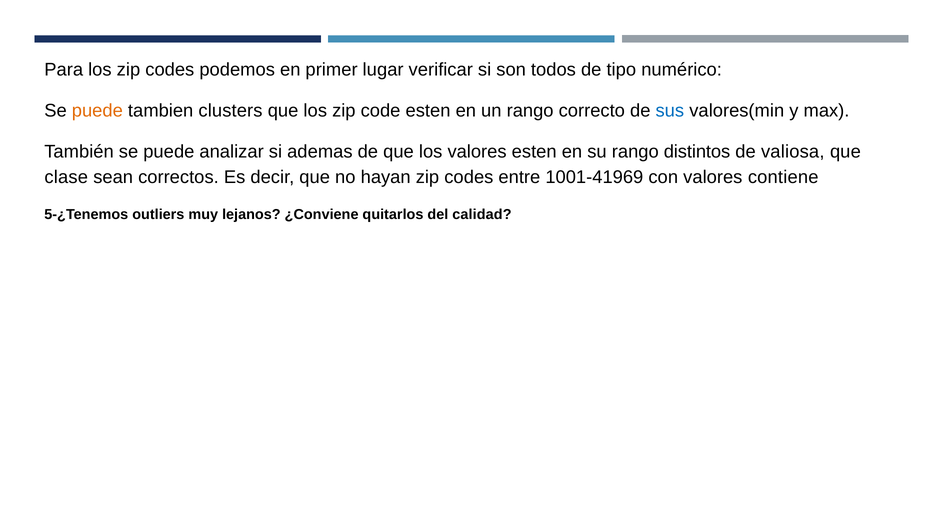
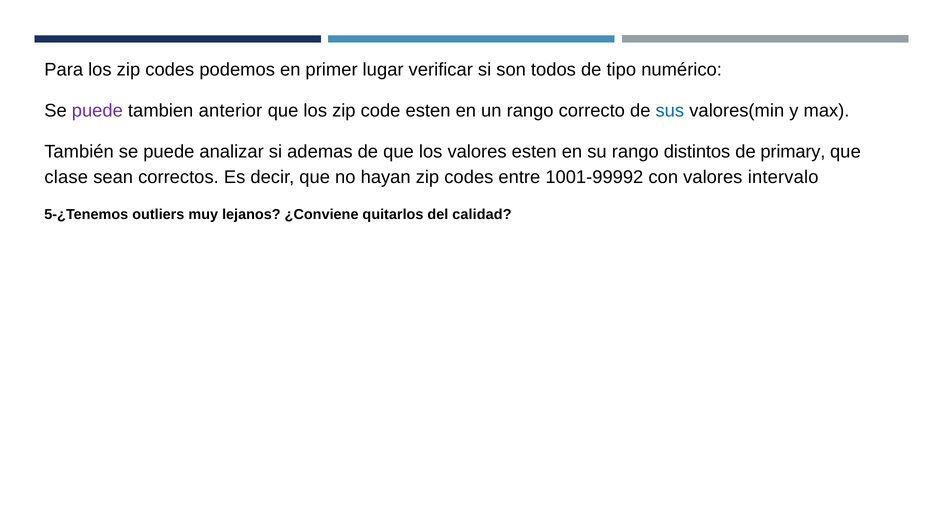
puede at (97, 111) colour: orange -> purple
clusters: clusters -> anterior
valiosa: valiosa -> primary
1001-41969: 1001-41969 -> 1001-99992
contiene: contiene -> intervalo
